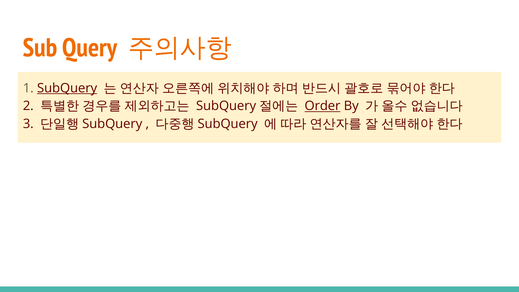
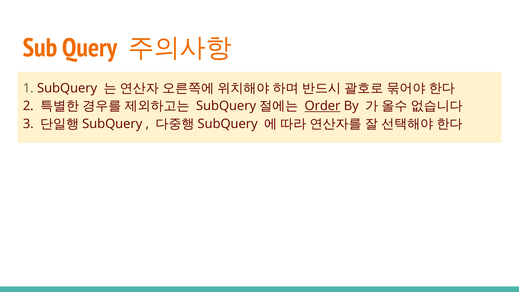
SubQuery at (67, 88) underline: present -> none
